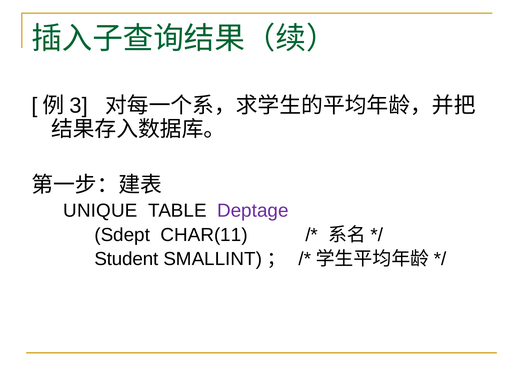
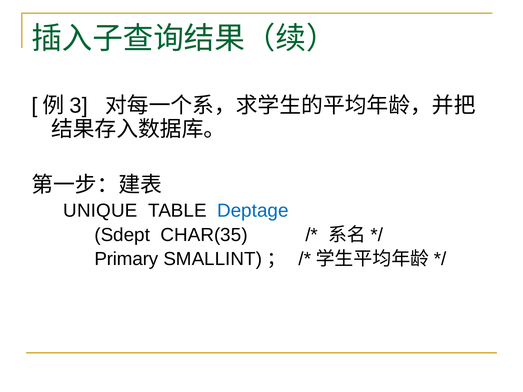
Deptage colour: purple -> blue
CHAR(11: CHAR(11 -> CHAR(35
Student: Student -> Primary
